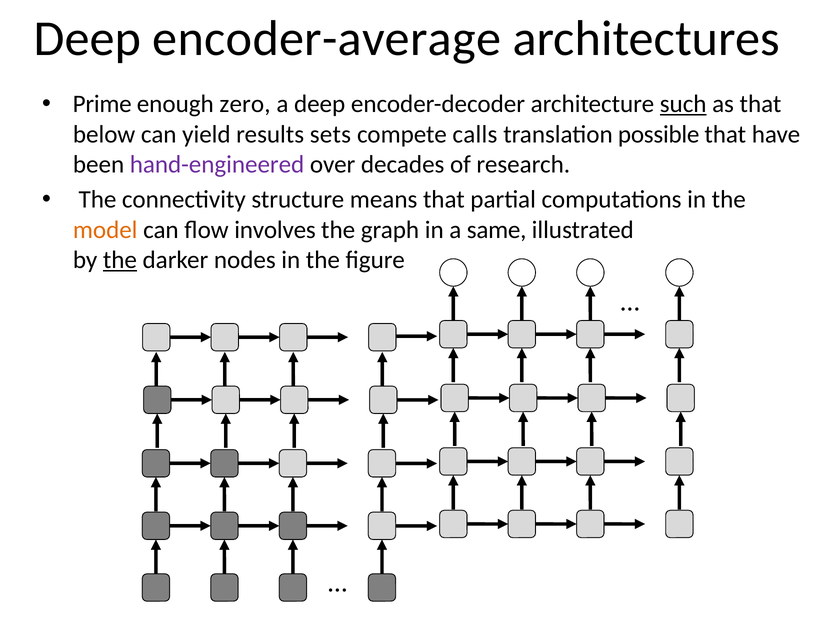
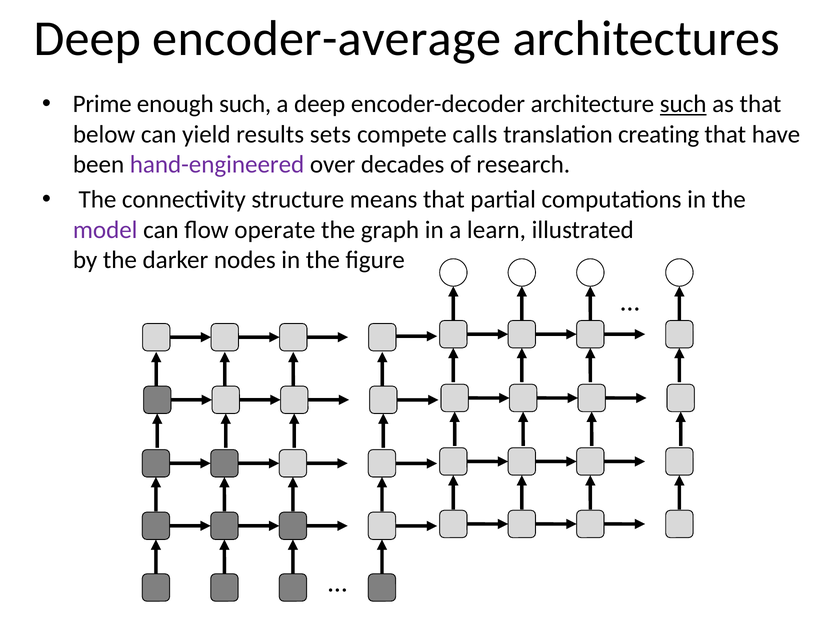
enough zero: zero -> such
possible: possible -> creating
model colour: orange -> purple
involves: involves -> operate
same: same -> learn
the at (120, 260) underline: present -> none
